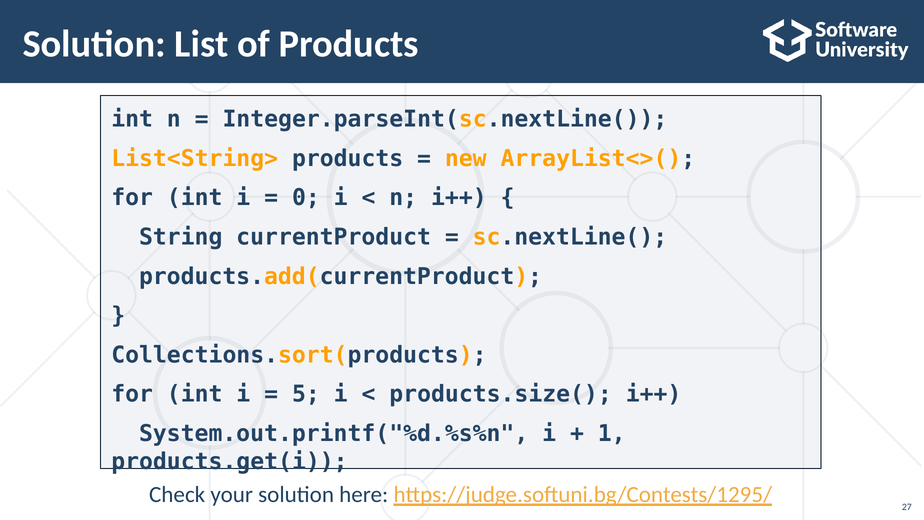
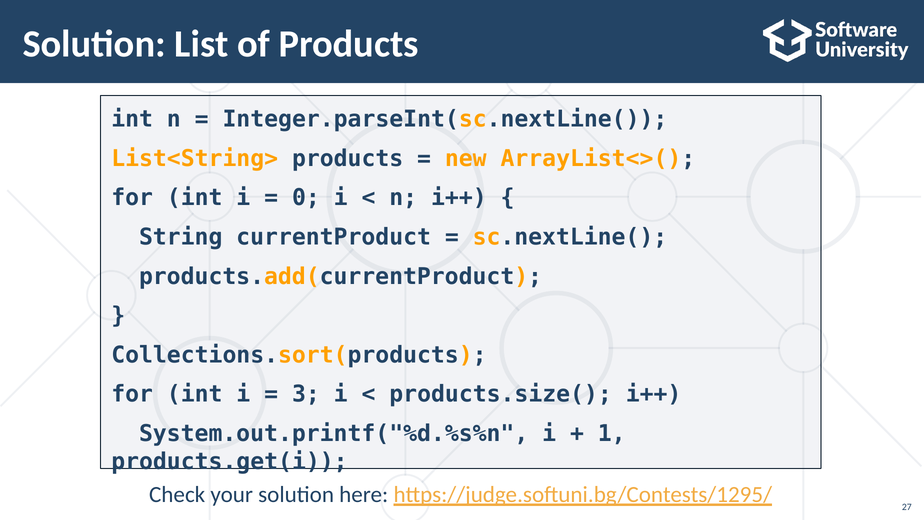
5: 5 -> 3
